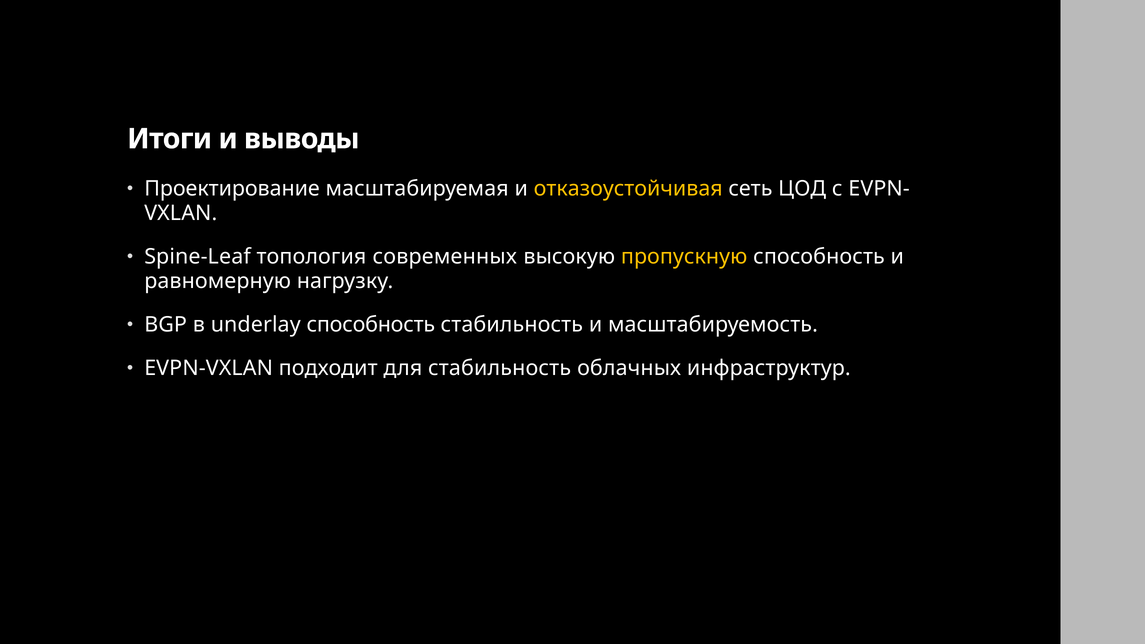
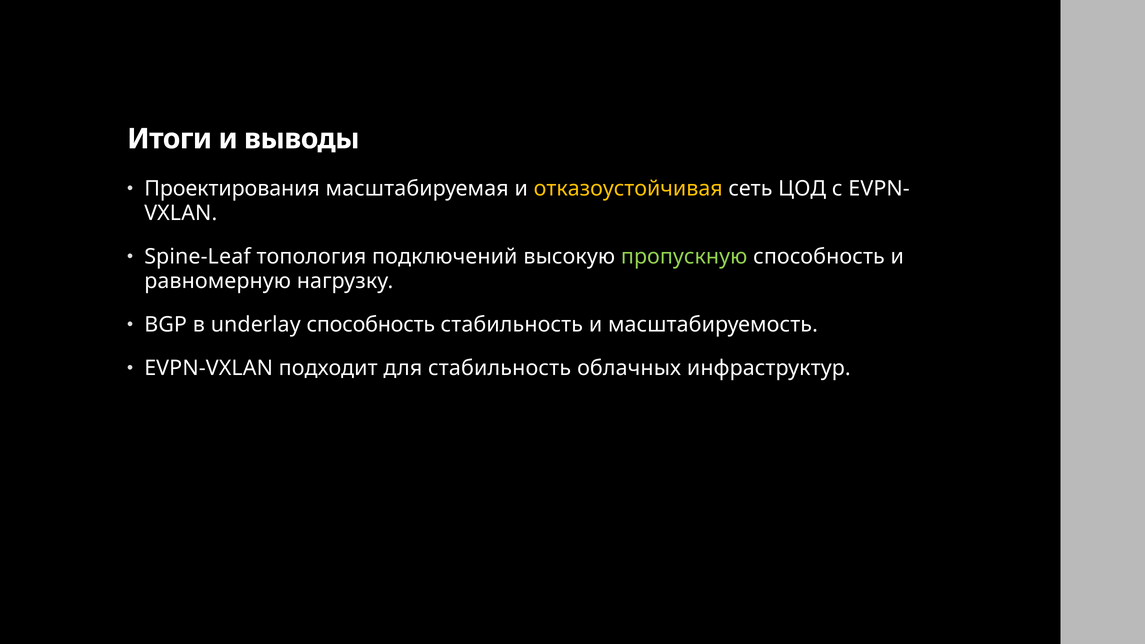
Проектирование: Проектирование -> Проектирования
современных: современных -> подключений
пропускную colour: yellow -> light green
